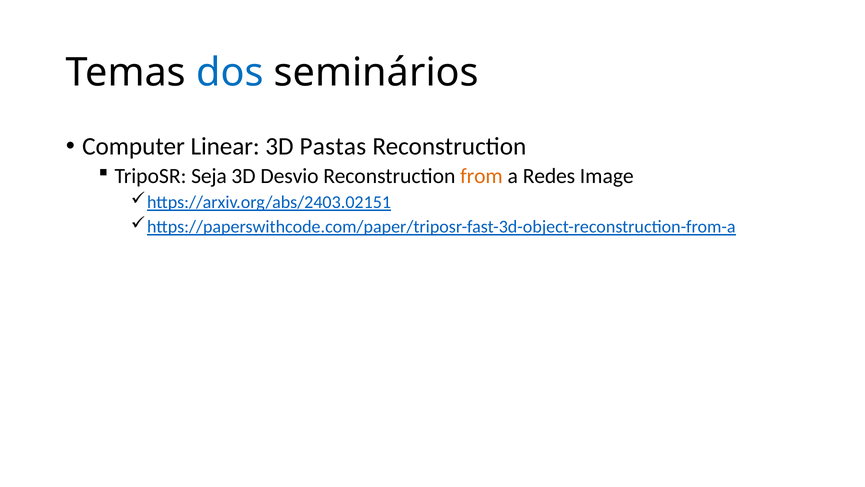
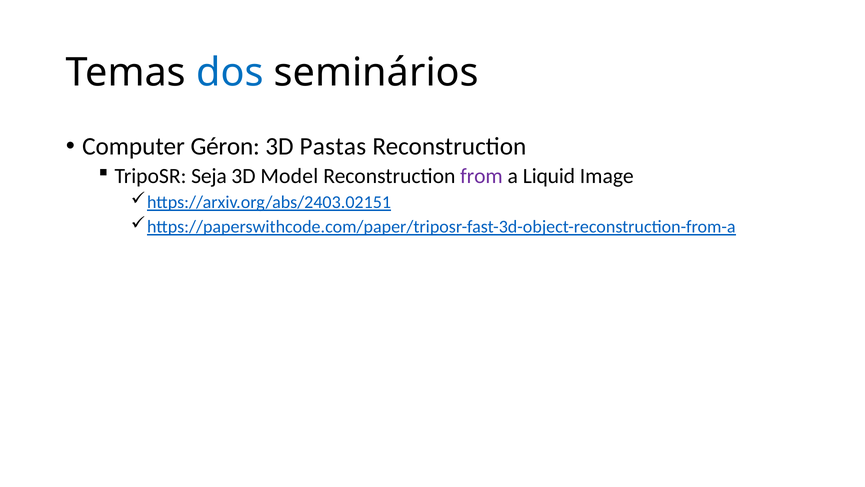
Linear: Linear -> Géron
Desvio: Desvio -> Model
from colour: orange -> purple
Redes: Redes -> Liquid
